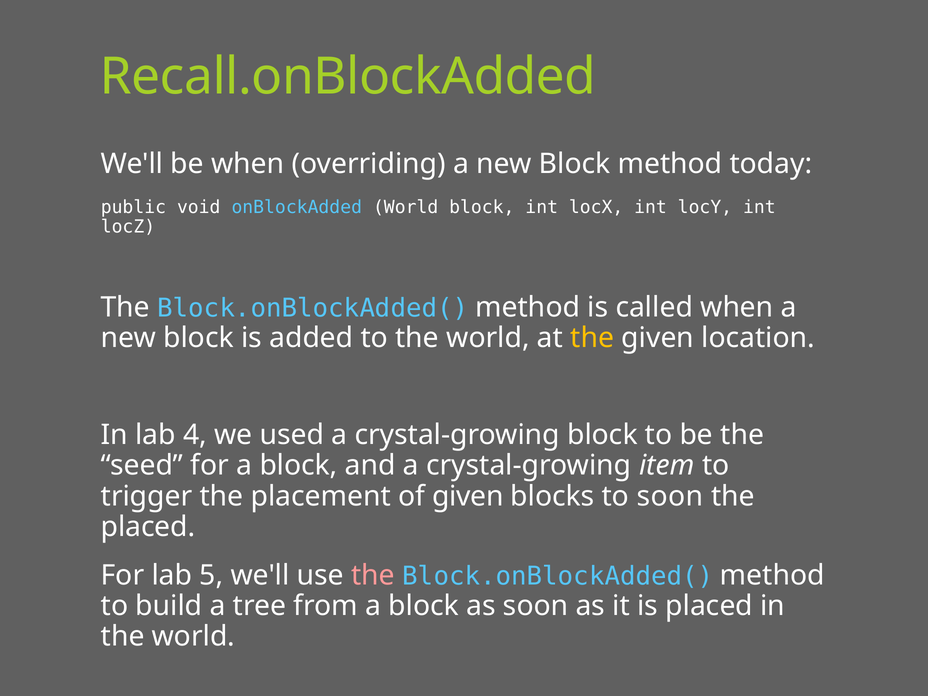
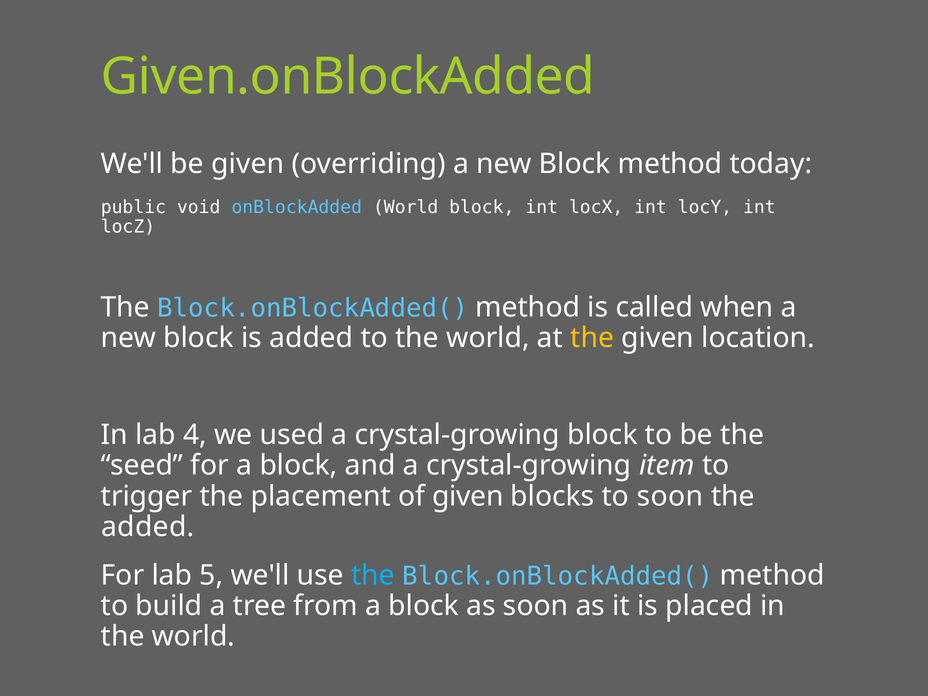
Recall.onBlockAdded: Recall.onBlockAdded -> Given.onBlockAdded
be when: when -> given
placed at (148, 527): placed -> added
the at (373, 575) colour: pink -> light blue
